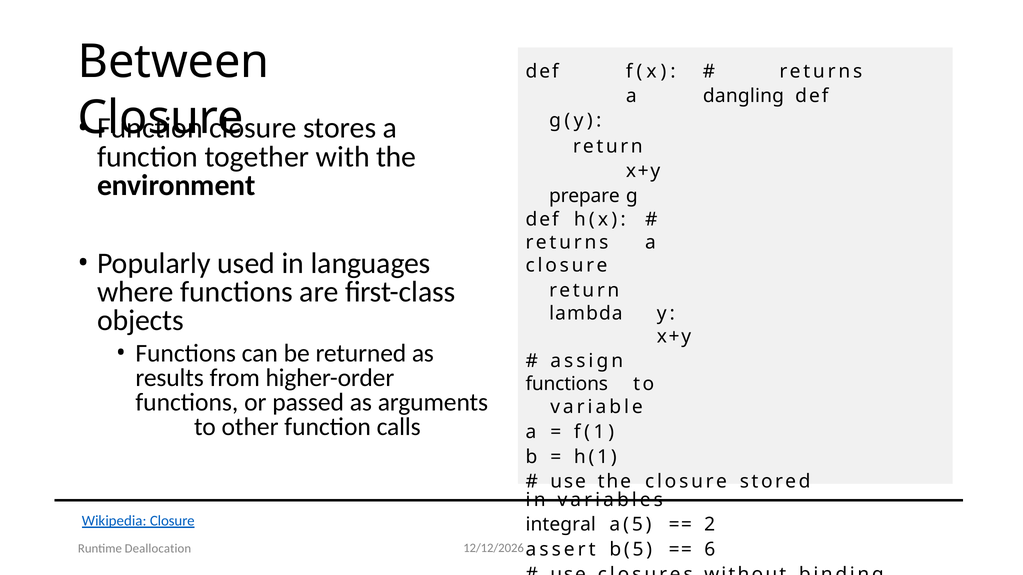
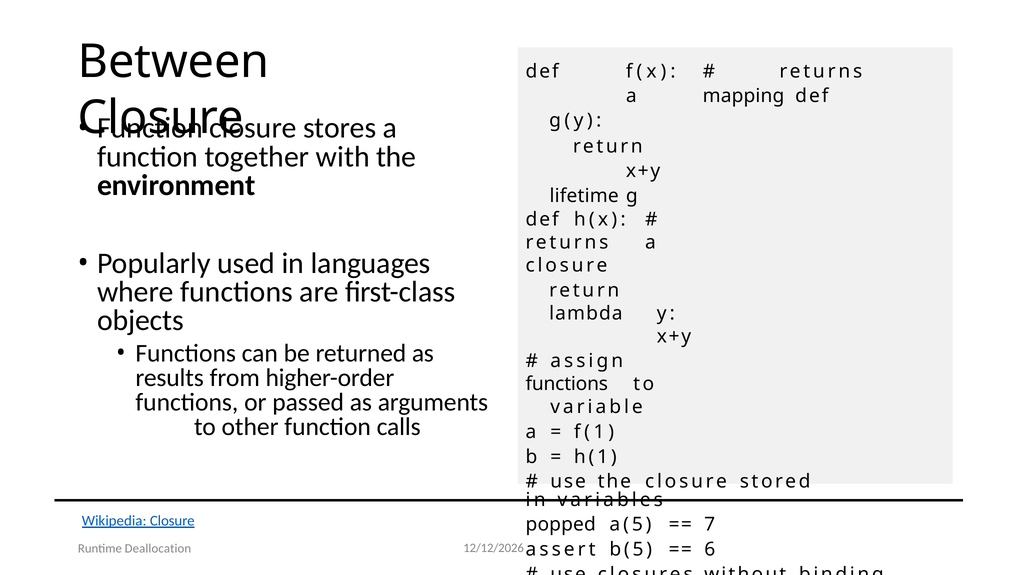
dangling: dangling -> mapping
prepare: prepare -> lifetime
integral: integral -> popped
2: 2 -> 7
